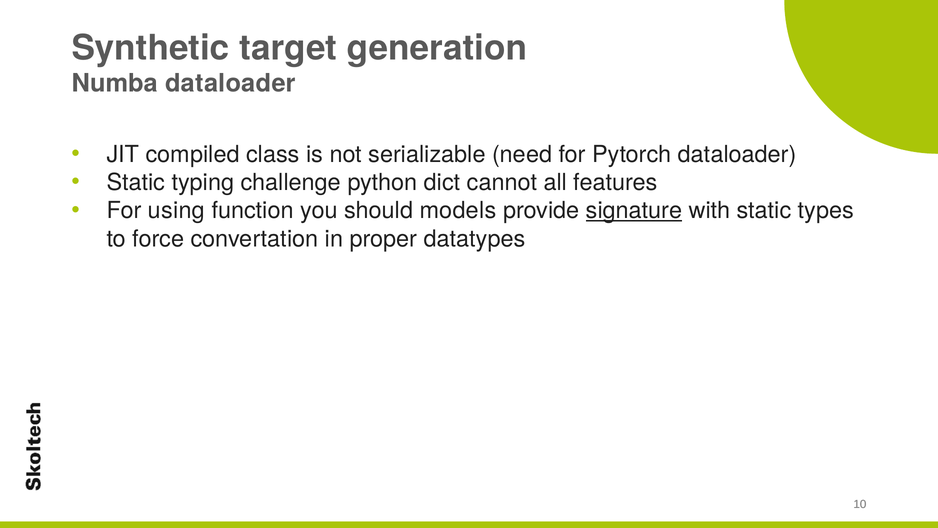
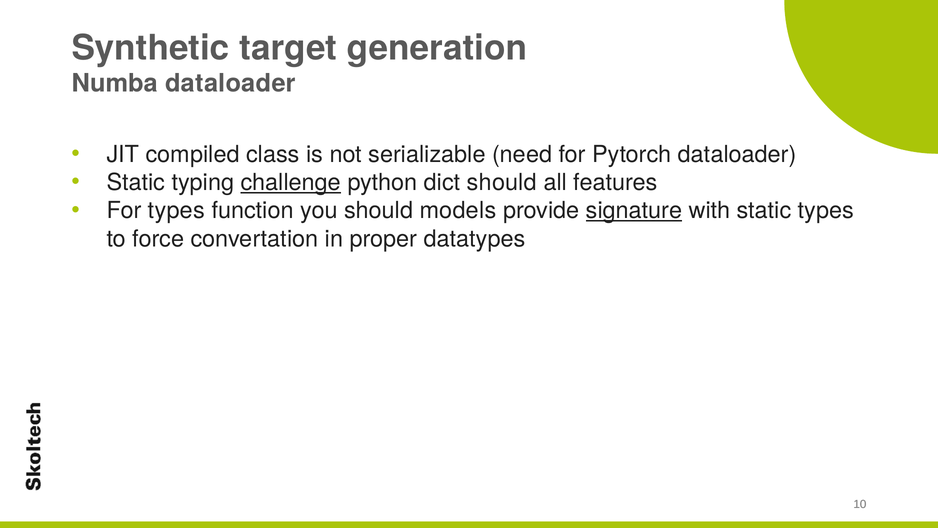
challenge underline: none -> present
dict cannot: cannot -> should
For using: using -> types
